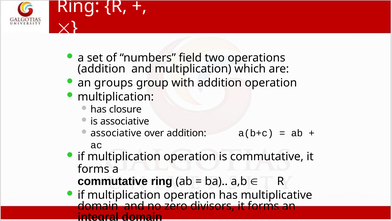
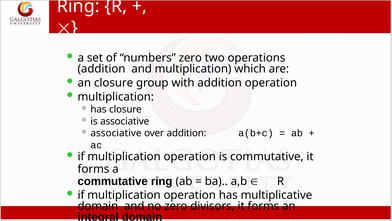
numbers field: field -> zero
an groups: groups -> closure
